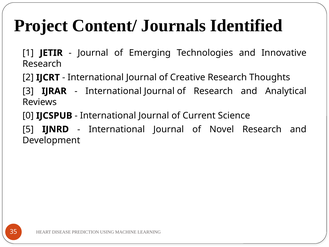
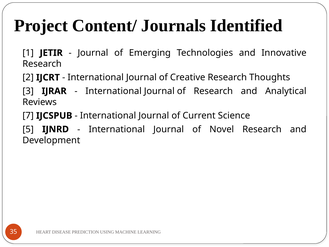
0: 0 -> 7
